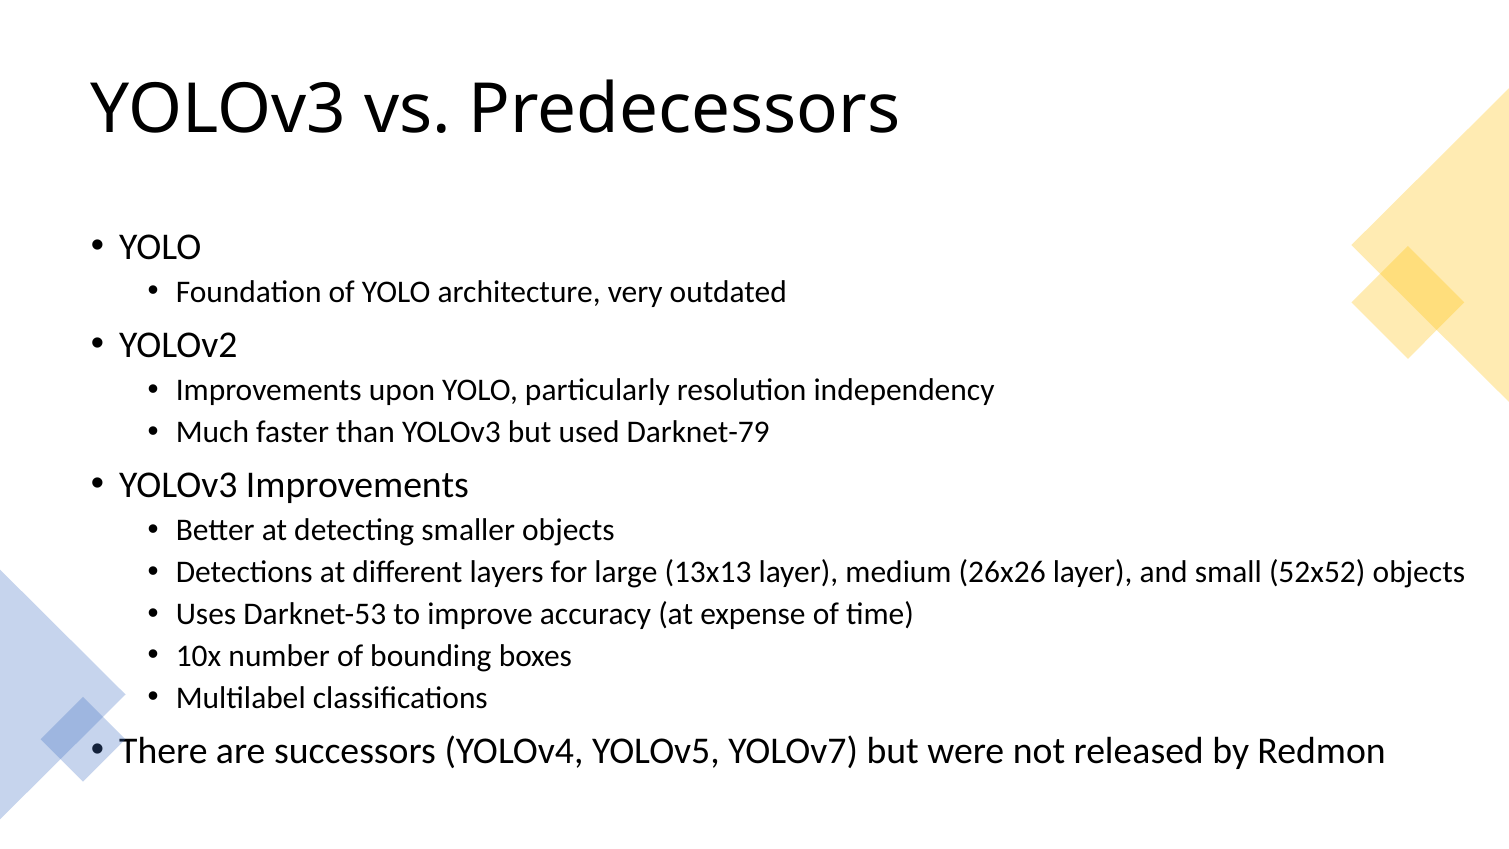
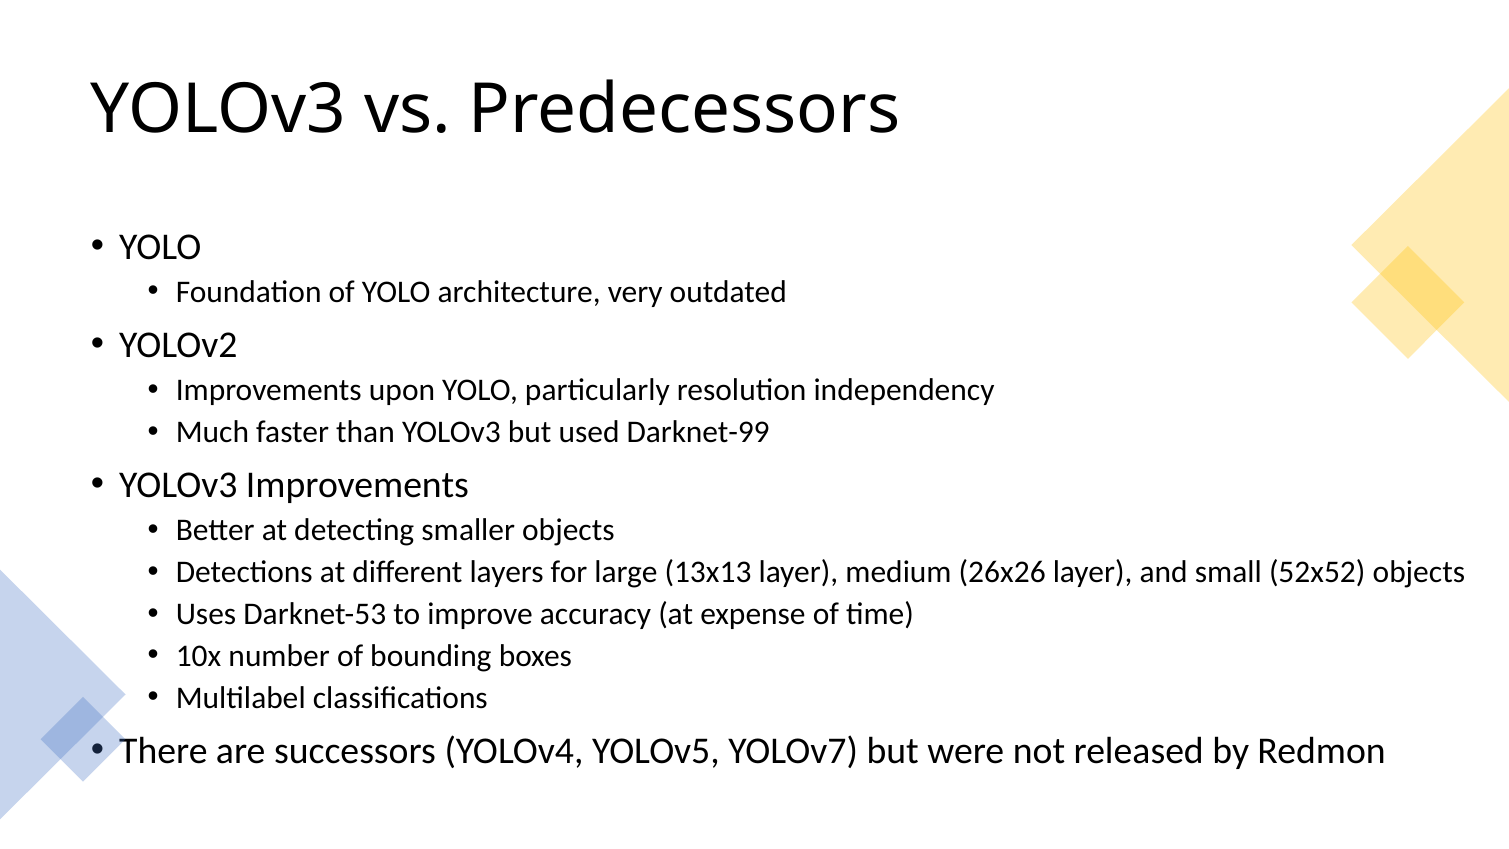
Darknet-79: Darknet-79 -> Darknet-99
